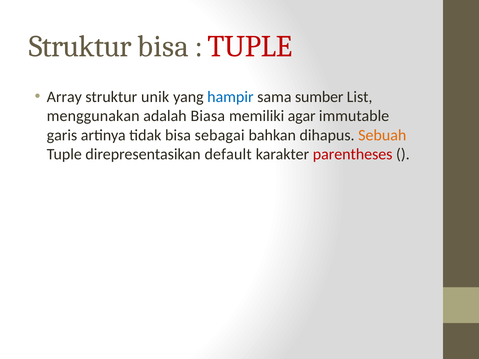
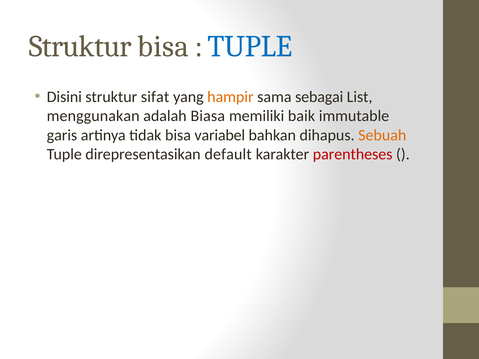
TUPLE at (250, 46) colour: red -> blue
Array: Array -> Disini
unik: unik -> sifat
hampir colour: blue -> orange
sumber: sumber -> sebagai
agar: agar -> baik
sebagai: sebagai -> variabel
